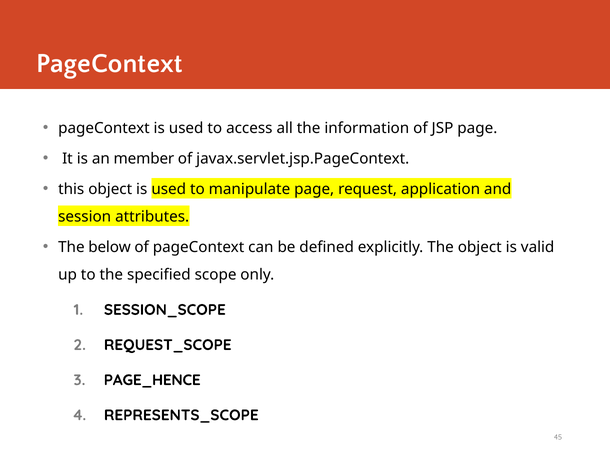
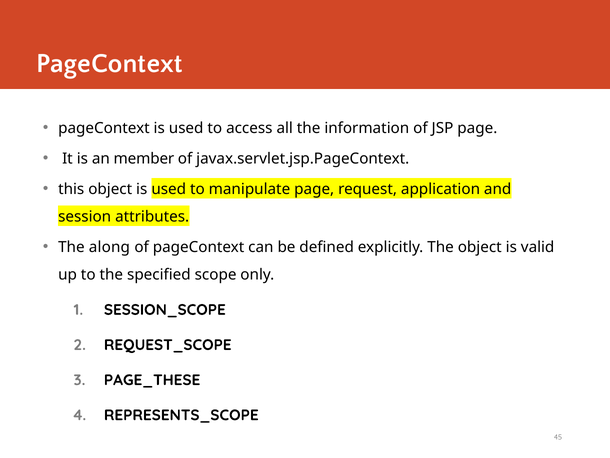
below: below -> along
PAGE_HENCE: PAGE_HENCE -> PAGE_THESE
